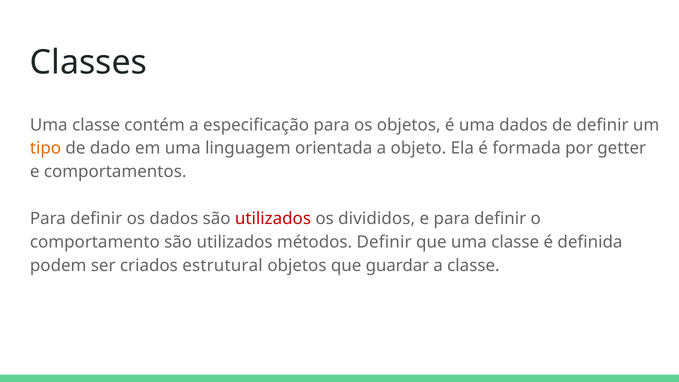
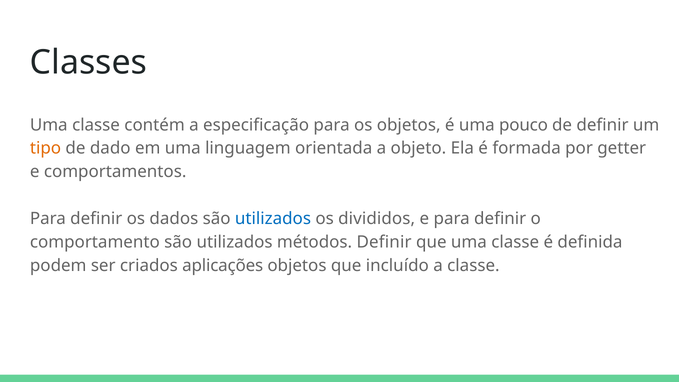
uma dados: dados -> pouco
utilizados at (273, 219) colour: red -> blue
estrutural: estrutural -> aplicações
guardar: guardar -> incluído
